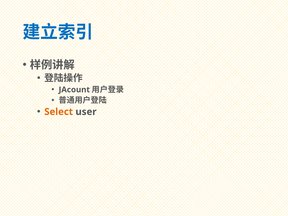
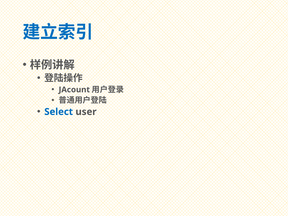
Select colour: orange -> blue
